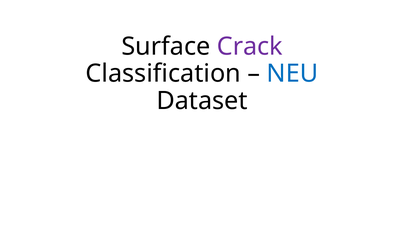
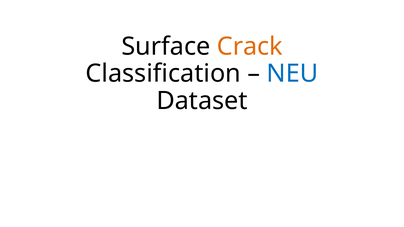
Crack colour: purple -> orange
